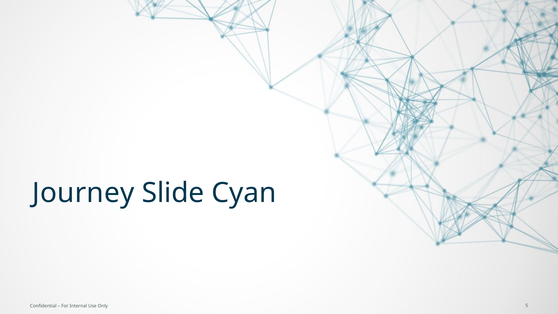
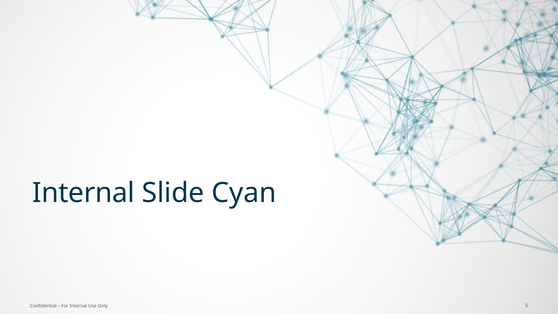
Journey at (83, 193): Journey -> Internal
